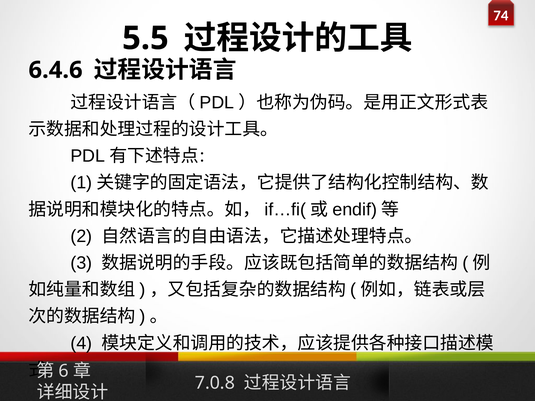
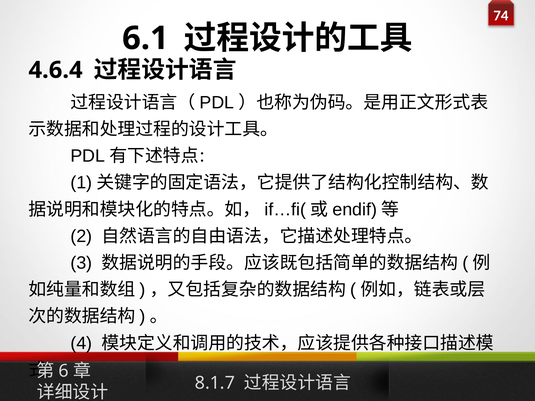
5.5: 5.5 -> 6.1
6.4.6: 6.4.6 -> 4.6.4
7.0.8: 7.0.8 -> 8.1.7
